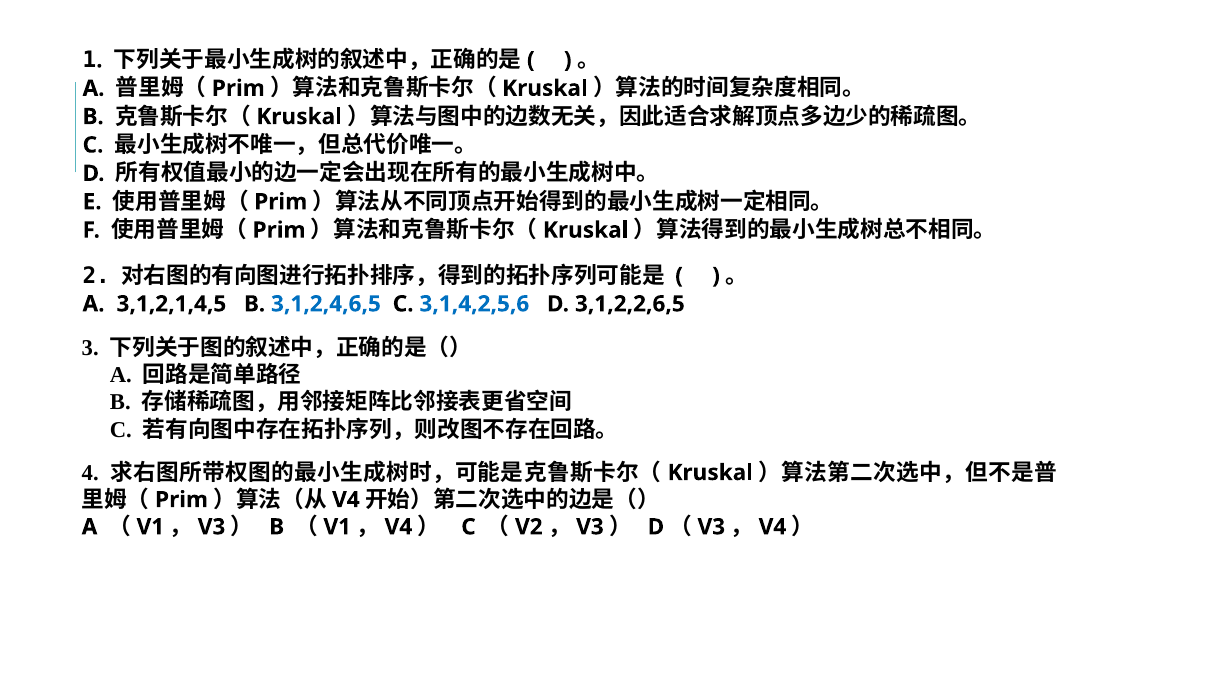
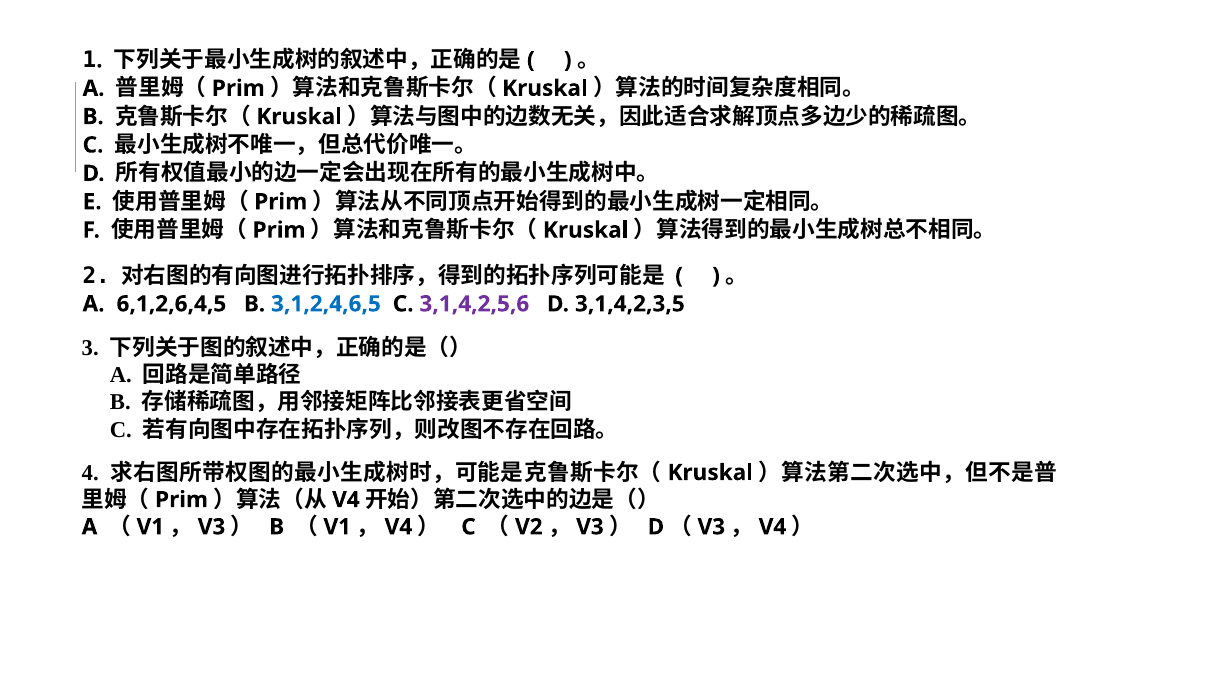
3,1,2,1,4,5: 3,1,2,1,4,5 -> 6,1,2,6,4,5
3,1,4,2,5,6 colour: blue -> purple
3,1,2,2,6,5: 3,1,2,2,6,5 -> 3,1,4,2,3,5
